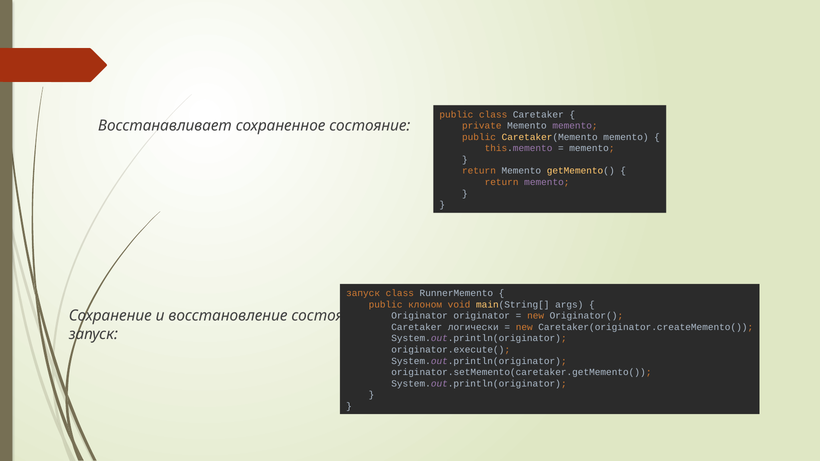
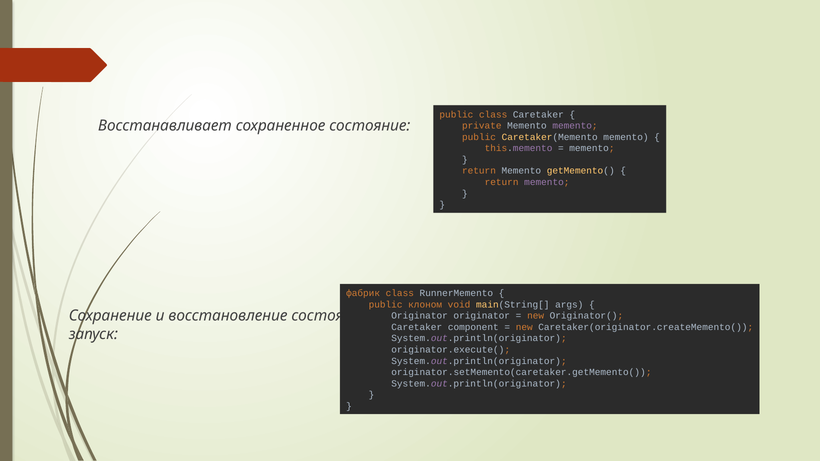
запуск at (363, 293): запуск -> фабрик
логически: логически -> component
